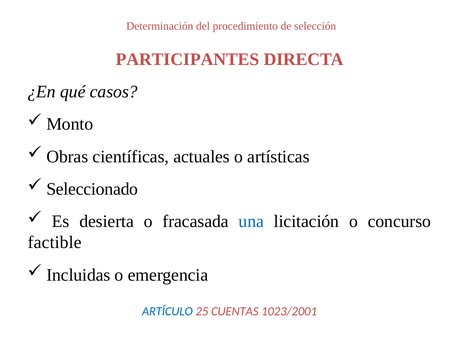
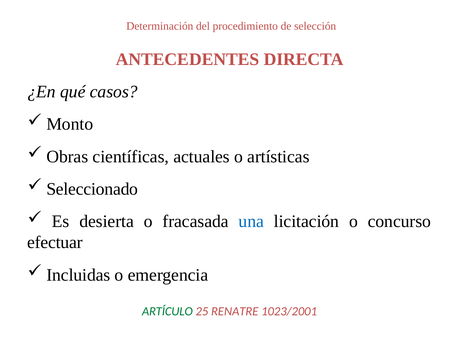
PARTICIPANTES: PARTICIPANTES -> ANTECEDENTES
factible: factible -> efectuar
ARTÍCULO colour: blue -> green
CUENTAS: CUENTAS -> RENATRE
